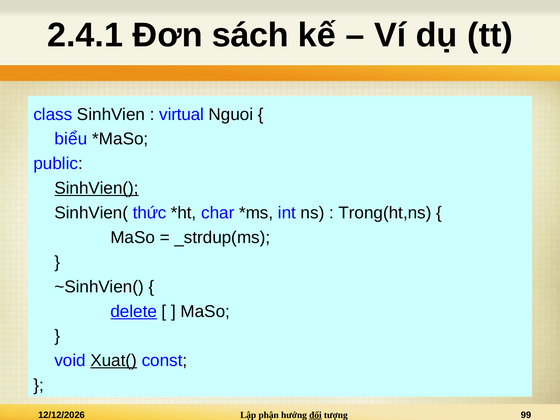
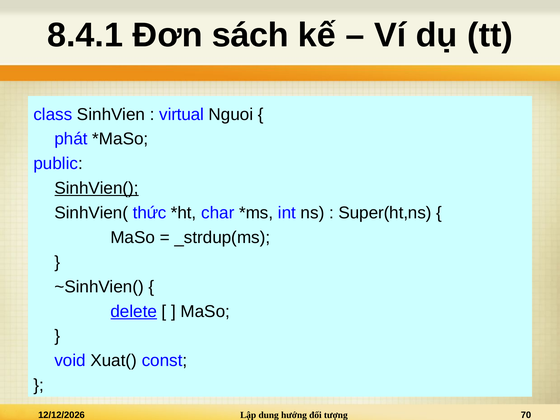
2.4.1: 2.4.1 -> 8.4.1
biểu: biểu -> phát
Trong(ht,ns: Trong(ht,ns -> Super(ht,ns
Xuat( underline: present -> none
phận: phận -> dung
đối underline: present -> none
99: 99 -> 70
